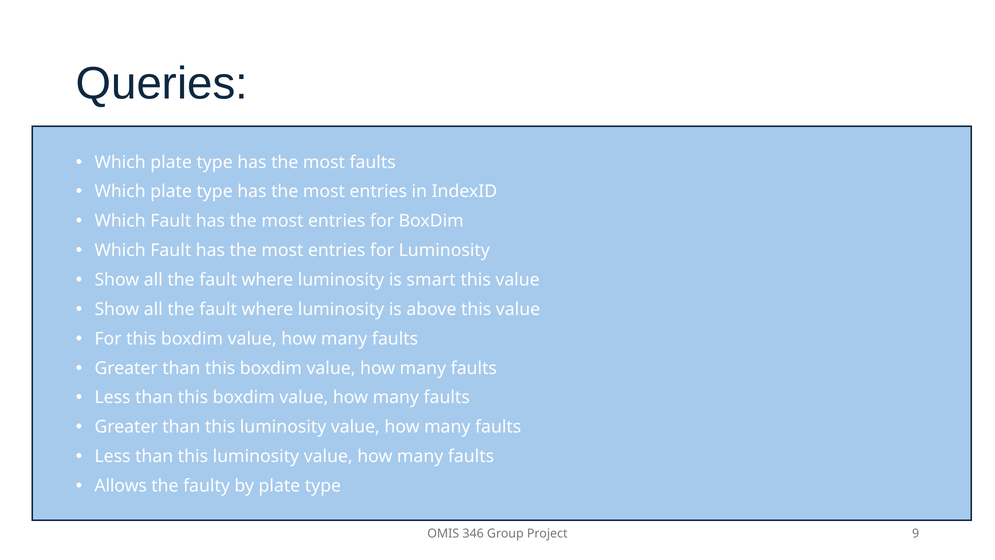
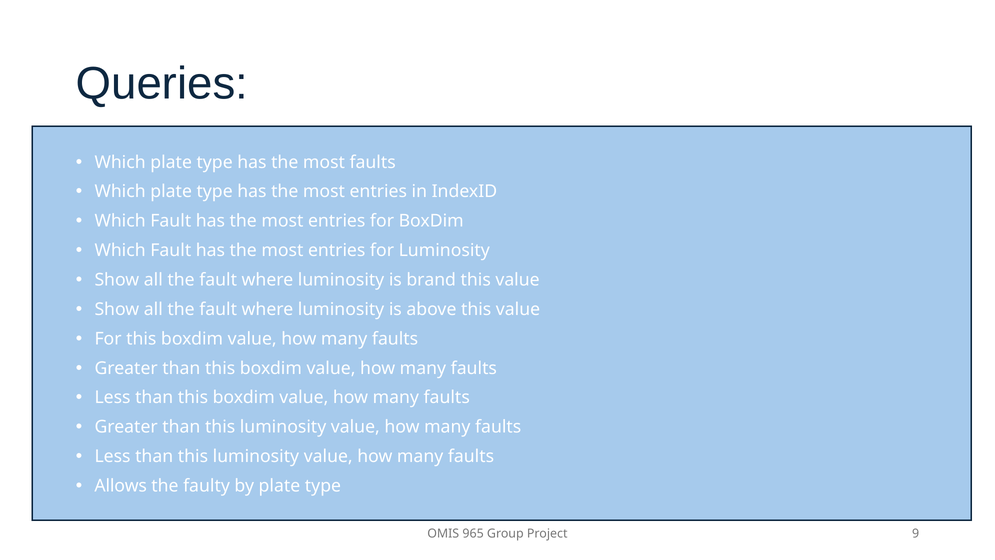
smart: smart -> brand
346: 346 -> 965
